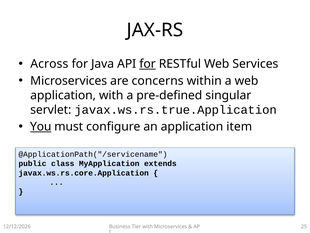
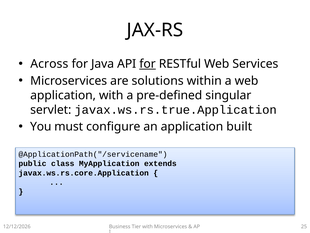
concerns: concerns -> solutions
You underline: present -> none
item: item -> built
